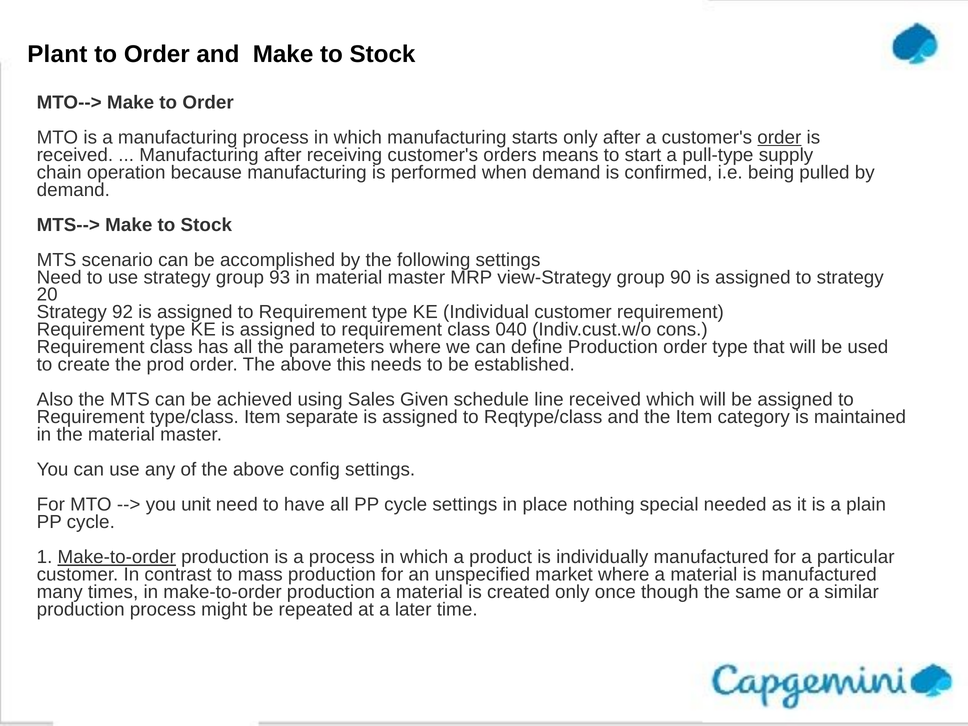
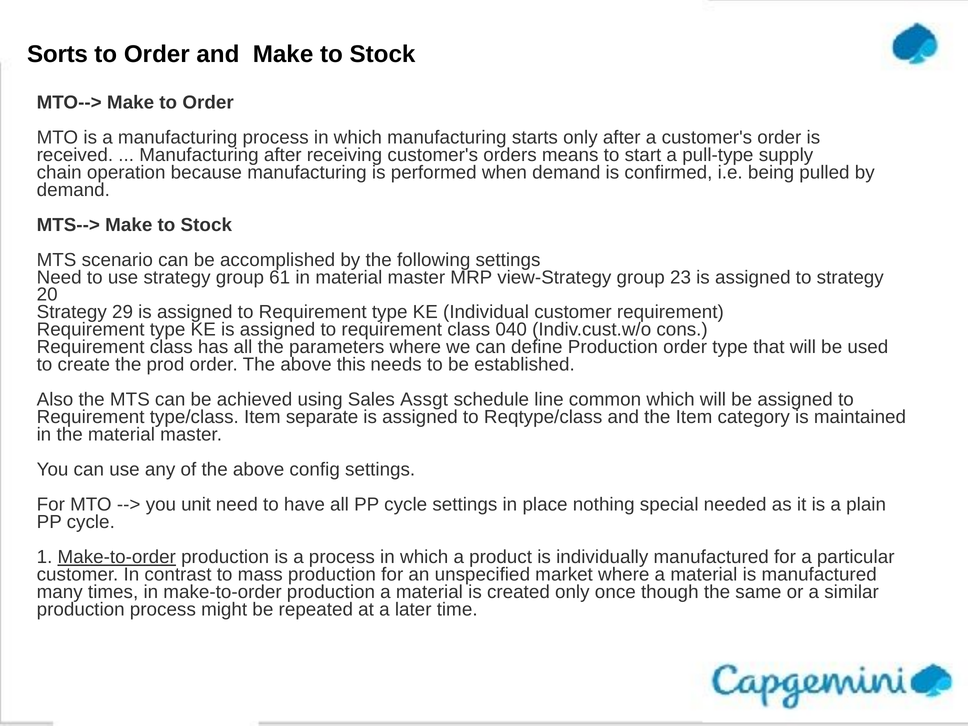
Plant: Plant -> Sorts
order at (779, 137) underline: present -> none
93: 93 -> 61
90: 90 -> 23
92: 92 -> 29
Given: Given -> Assgt
line received: received -> common
